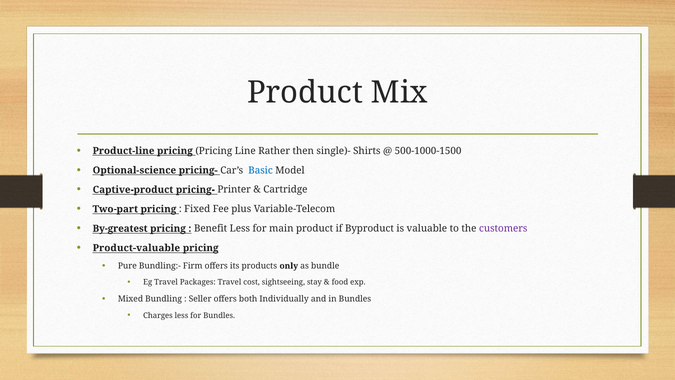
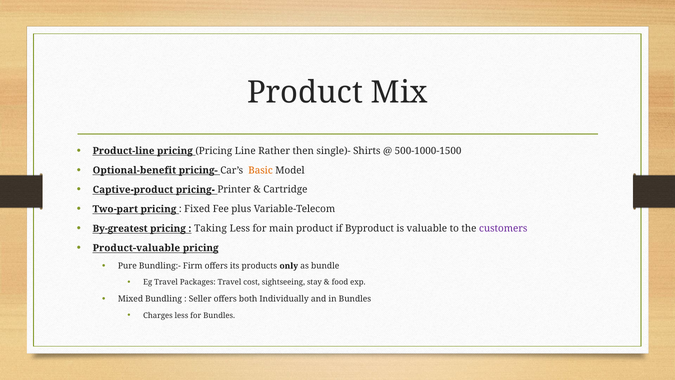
Optional-science: Optional-science -> Optional-benefit
Basic colour: blue -> orange
Benefit: Benefit -> Taking
